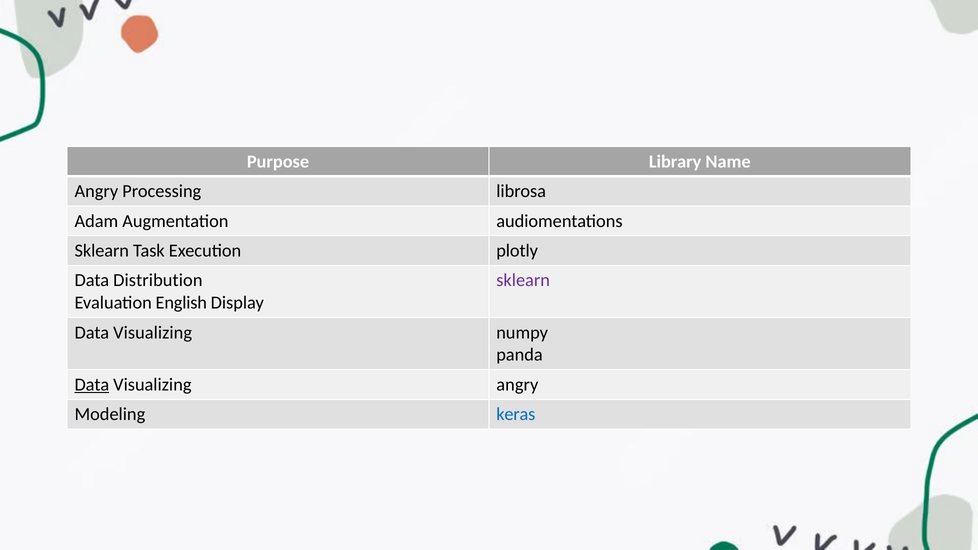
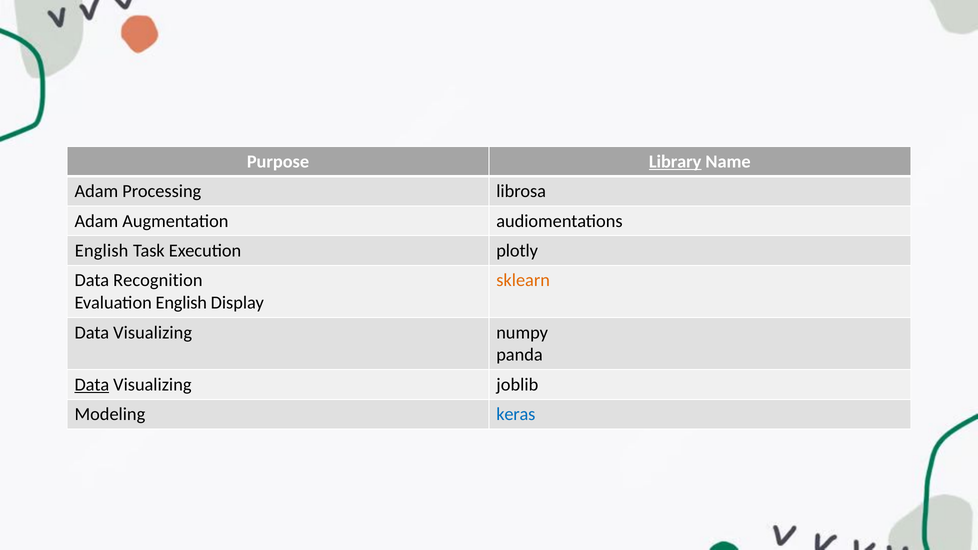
Library underline: none -> present
Angry at (96, 191): Angry -> Adam
Sklearn at (102, 251): Sklearn -> English
Distribution: Distribution -> Recognition
sklearn at (523, 281) colour: purple -> orange
Visualizing angry: angry -> joblib
